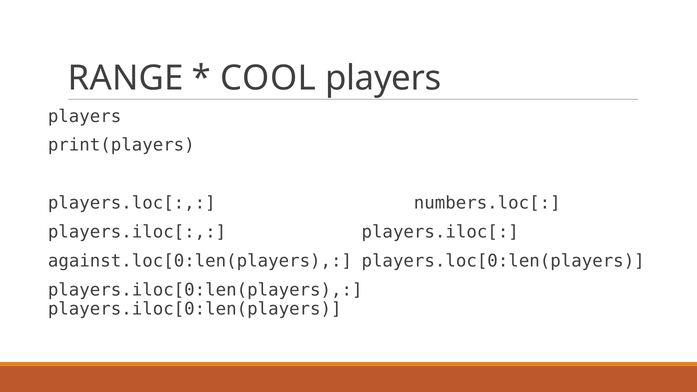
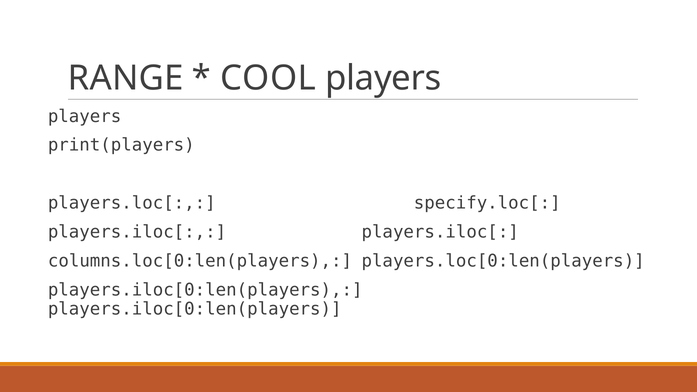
numbers.loc[: numbers.loc[ -> specify.loc[
against.loc[0:len(players: against.loc[0:len(players -> columns.loc[0:len(players
